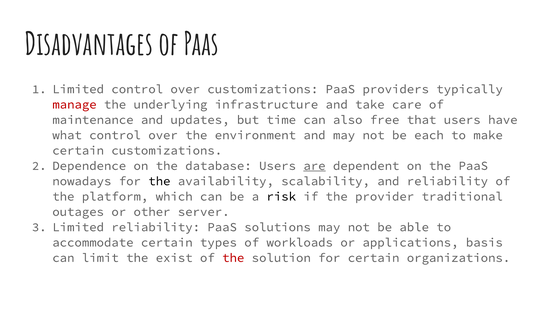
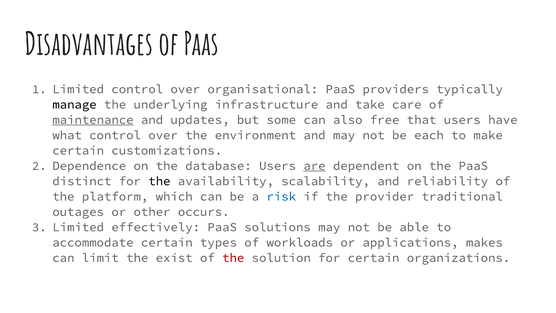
over customizations: customizations -> organisational
manage colour: red -> black
maintenance underline: none -> present
time: time -> some
nowadays: nowadays -> distinct
risk colour: black -> blue
server: server -> occurs
Limited reliability: reliability -> effectively
basis: basis -> makes
